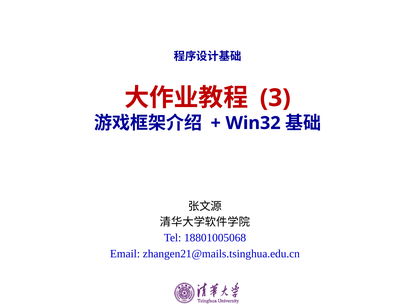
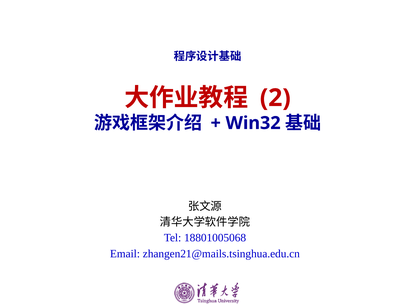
3: 3 -> 2
